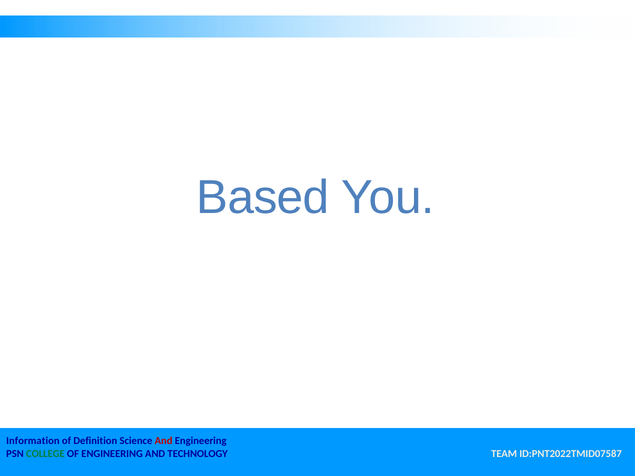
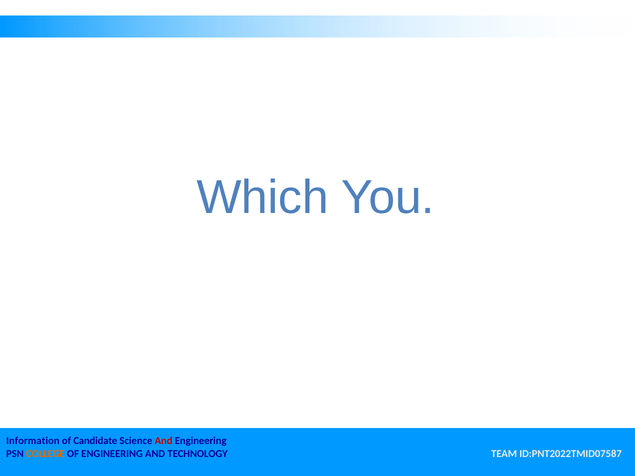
Based: Based -> Which
Definition: Definition -> Candidate
COLLEGE colour: green -> orange
